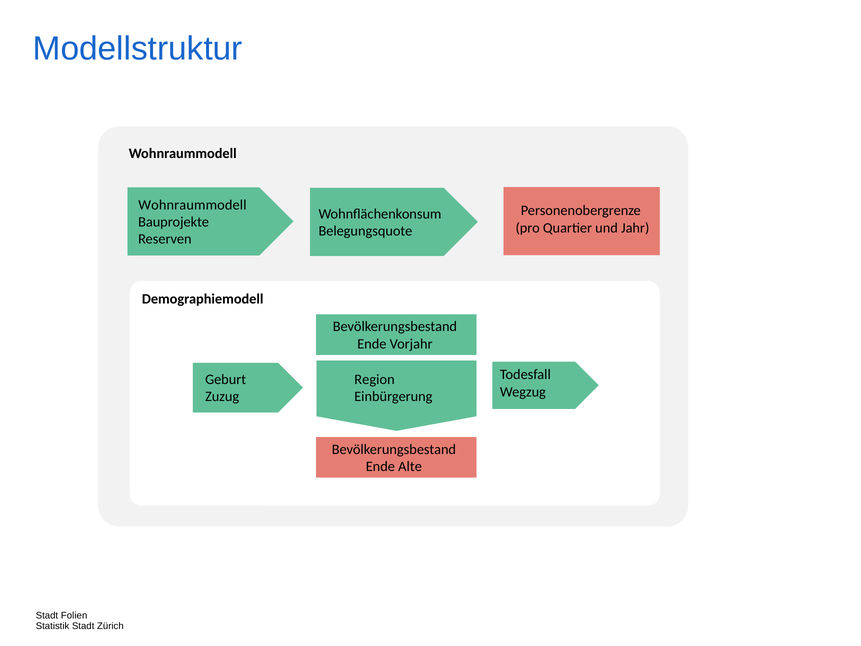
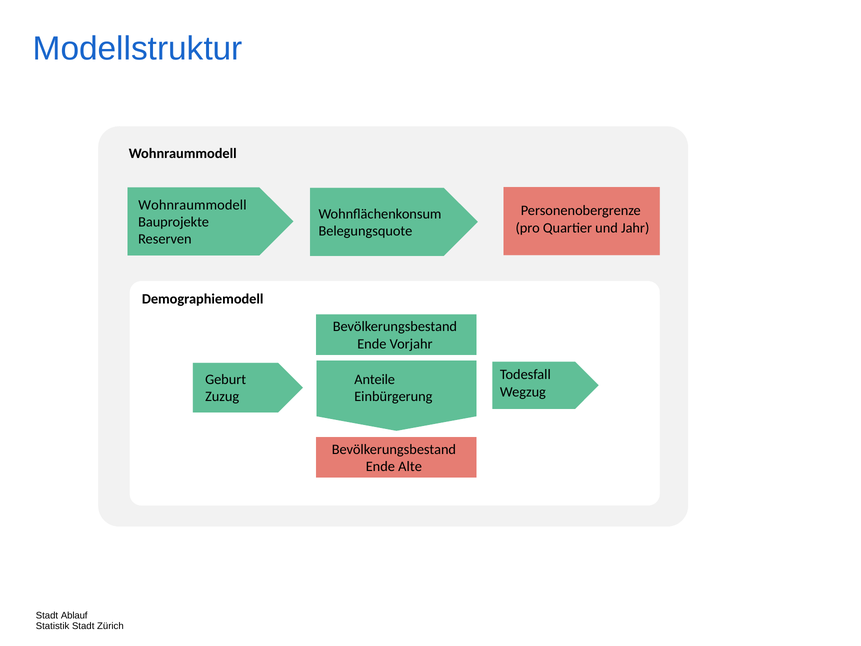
Region: Region -> Anteile
Folien: Folien -> Ablauf
